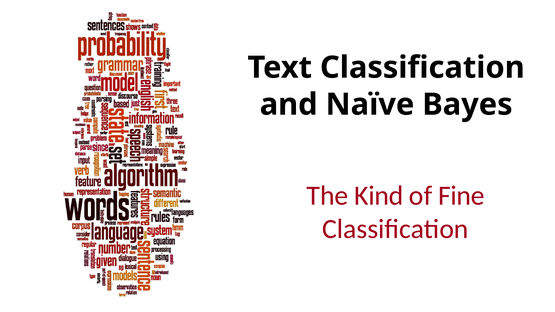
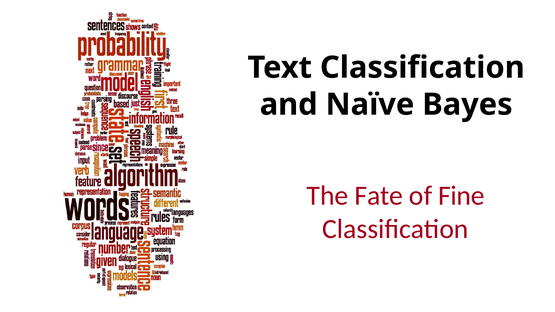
Kind: Kind -> Fate
